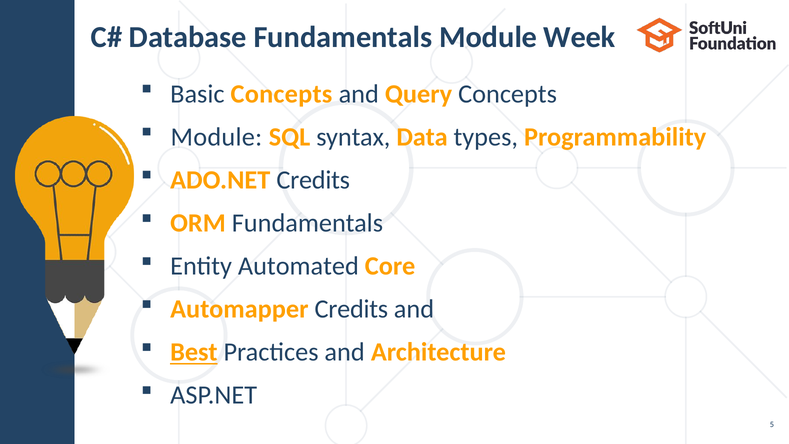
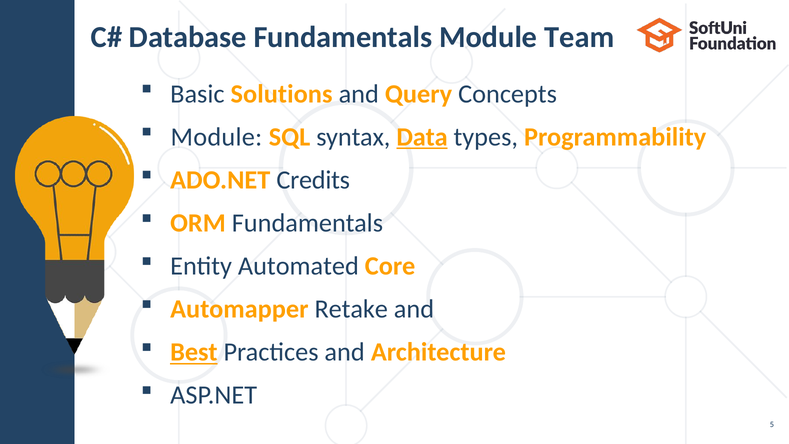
Week: Week -> Team
Basic Concepts: Concepts -> Solutions
Data underline: none -> present
Automapper Credits: Credits -> Retake
